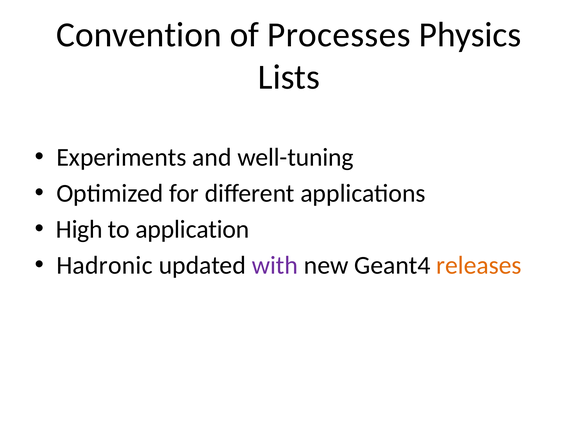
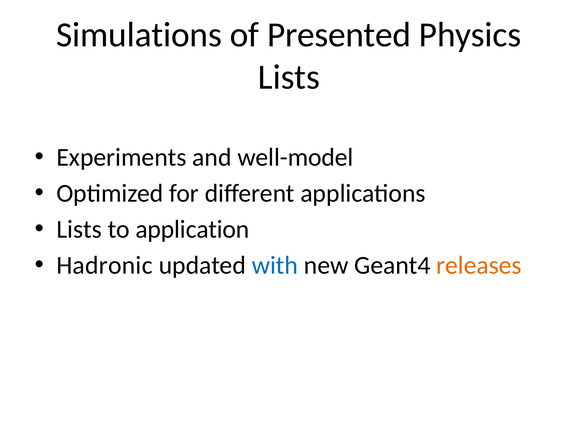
Convention: Convention -> Simulations
Processes: Processes -> Presented
well-tuning: well-tuning -> well-model
High at (79, 229): High -> Lists
with colour: purple -> blue
